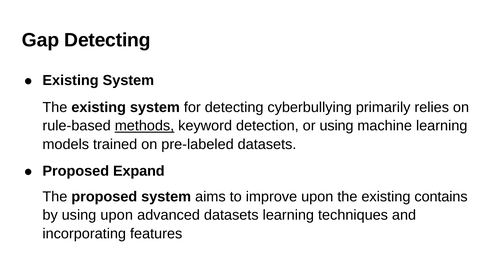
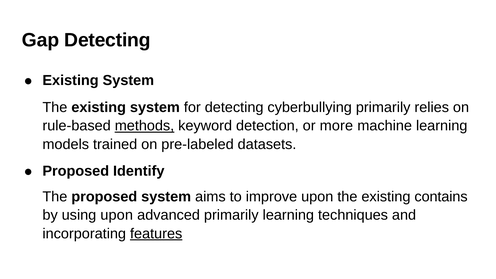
or using: using -> more
Expand: Expand -> Identify
advanced datasets: datasets -> primarily
features underline: none -> present
